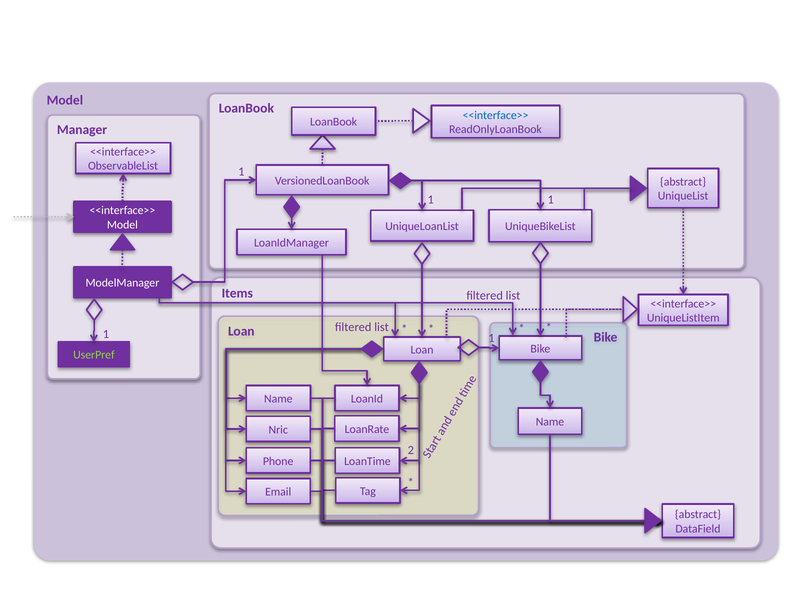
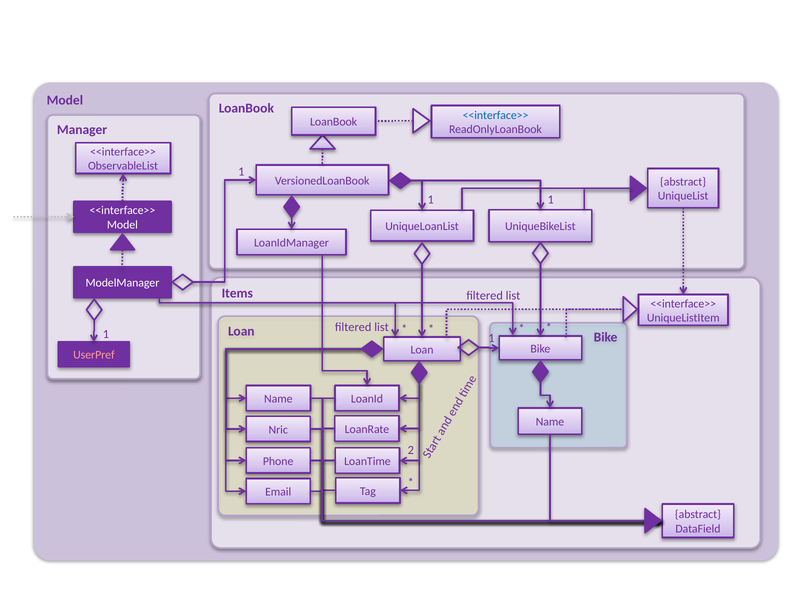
UserPref colour: light green -> pink
